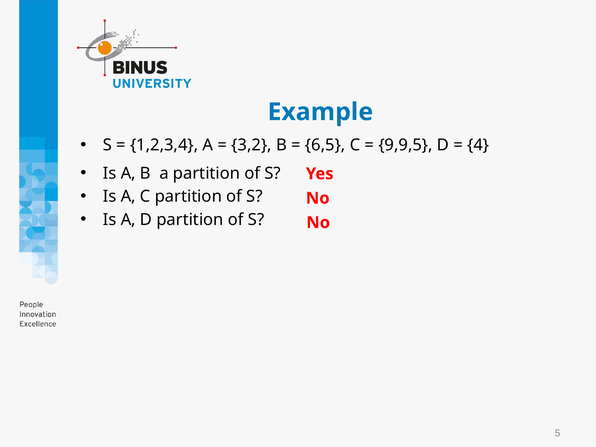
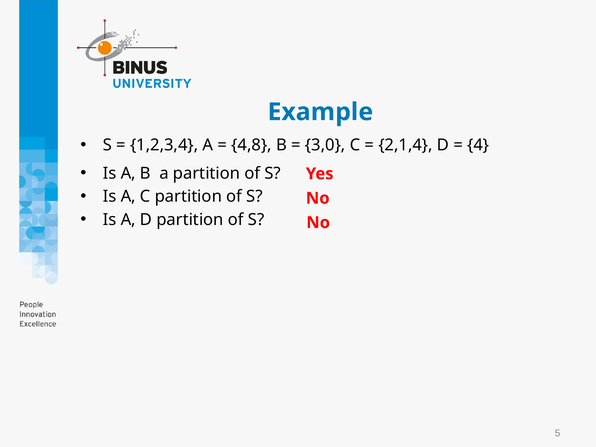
3,2: 3,2 -> 4,8
6,5: 6,5 -> 3,0
9,9,5: 9,9,5 -> 2,1,4
